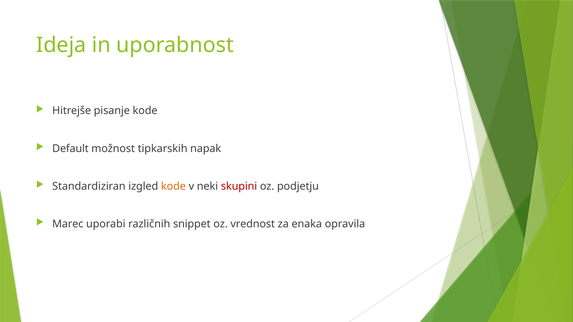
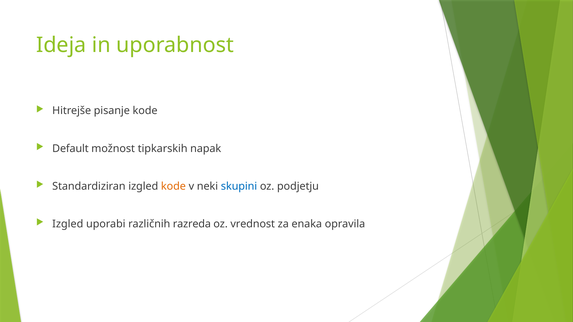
skupini colour: red -> blue
Marec at (68, 224): Marec -> Izgled
snippet: snippet -> razreda
